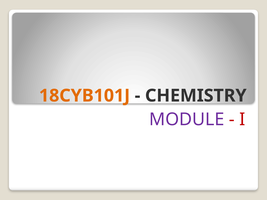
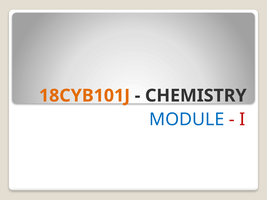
MODULE colour: purple -> blue
